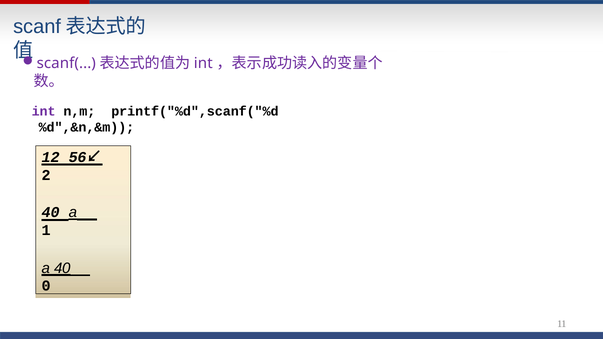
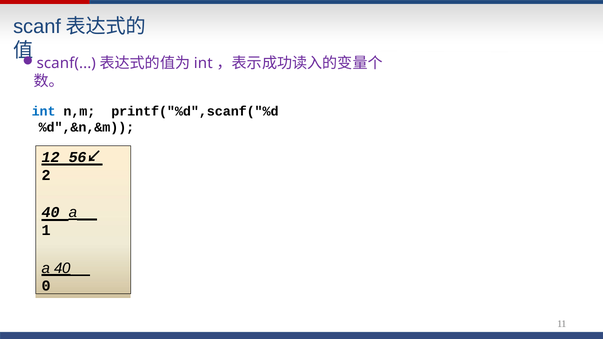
int colour: purple -> blue
